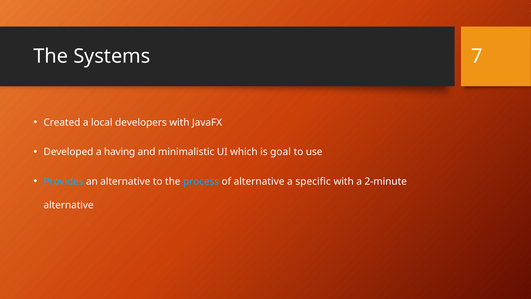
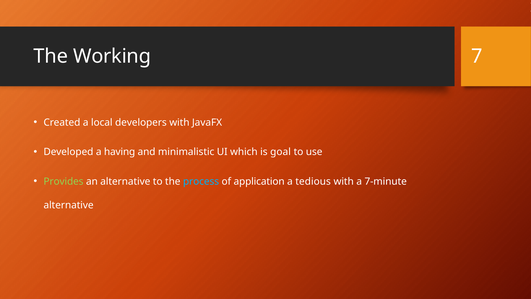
Systems: Systems -> Working
Provides colour: light blue -> light green
of alternative: alternative -> application
specific: specific -> tedious
2-minute: 2-minute -> 7-minute
